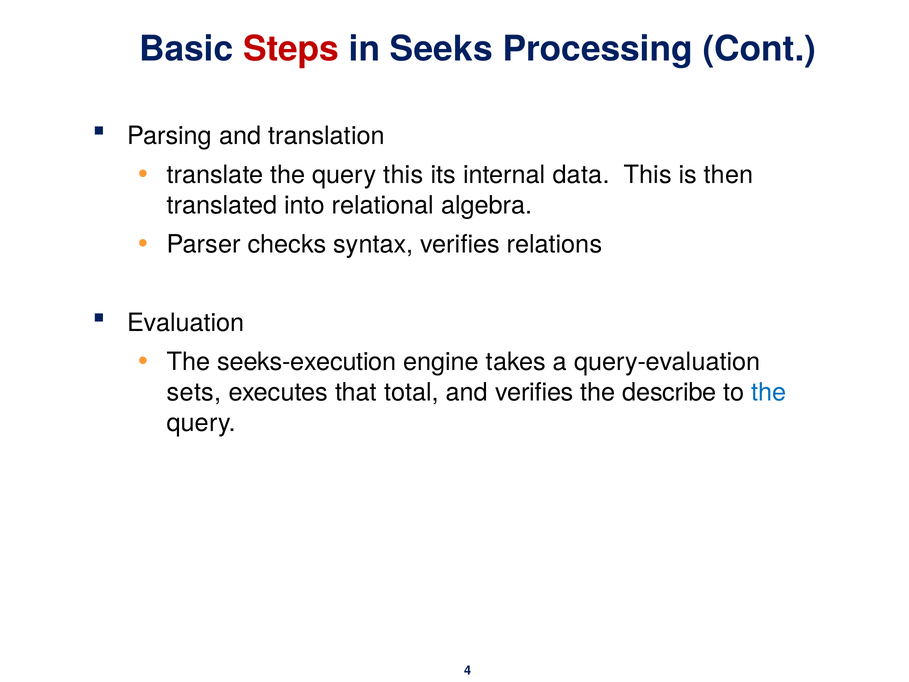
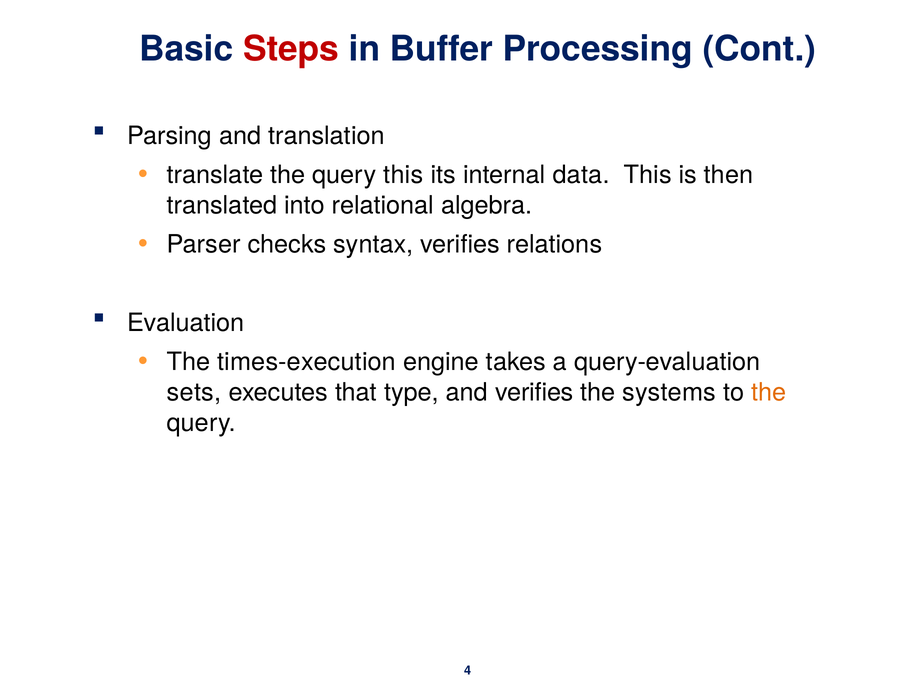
Seeks: Seeks -> Buffer
seeks-execution: seeks-execution -> times-execution
total: total -> type
describe: describe -> systems
the at (769, 392) colour: blue -> orange
